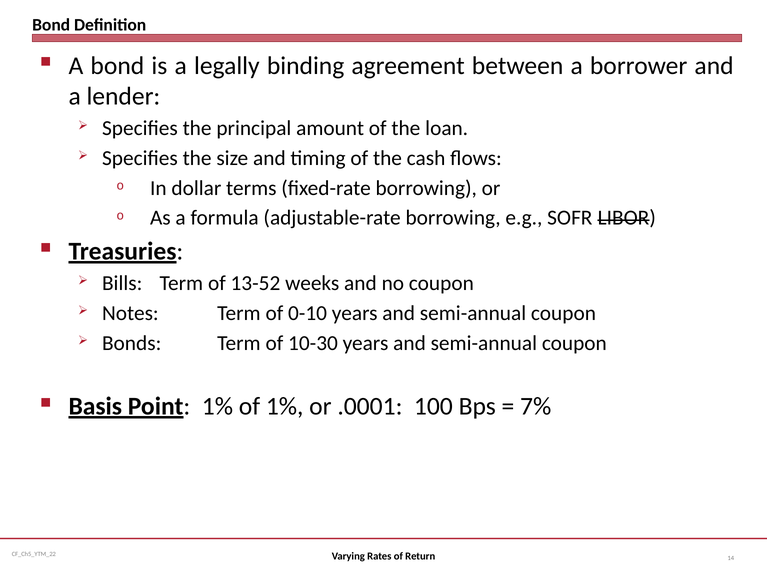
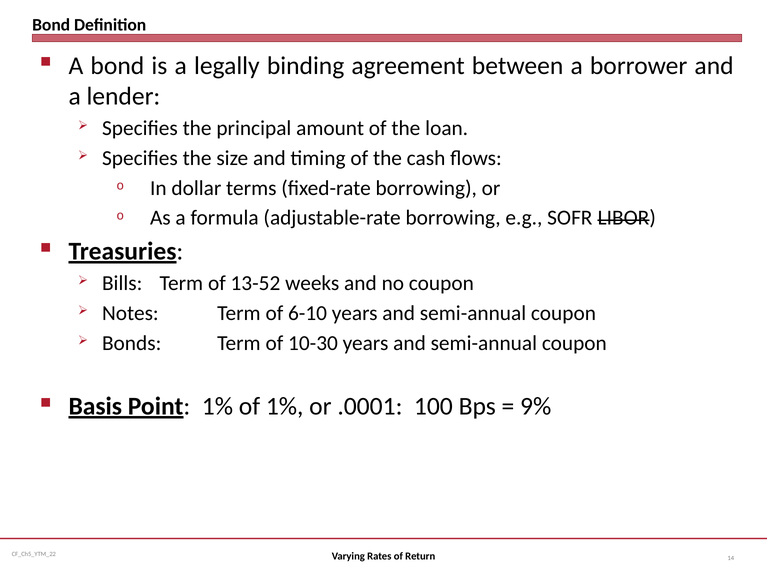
0-10: 0-10 -> 6-10
7%: 7% -> 9%
